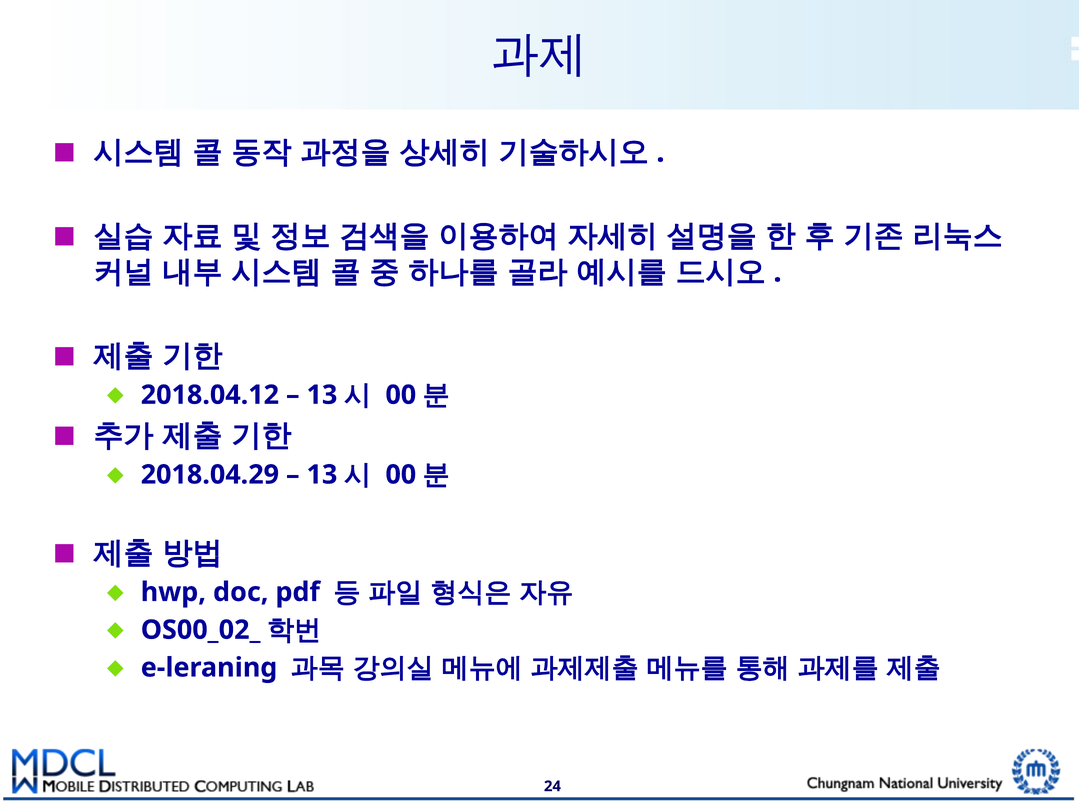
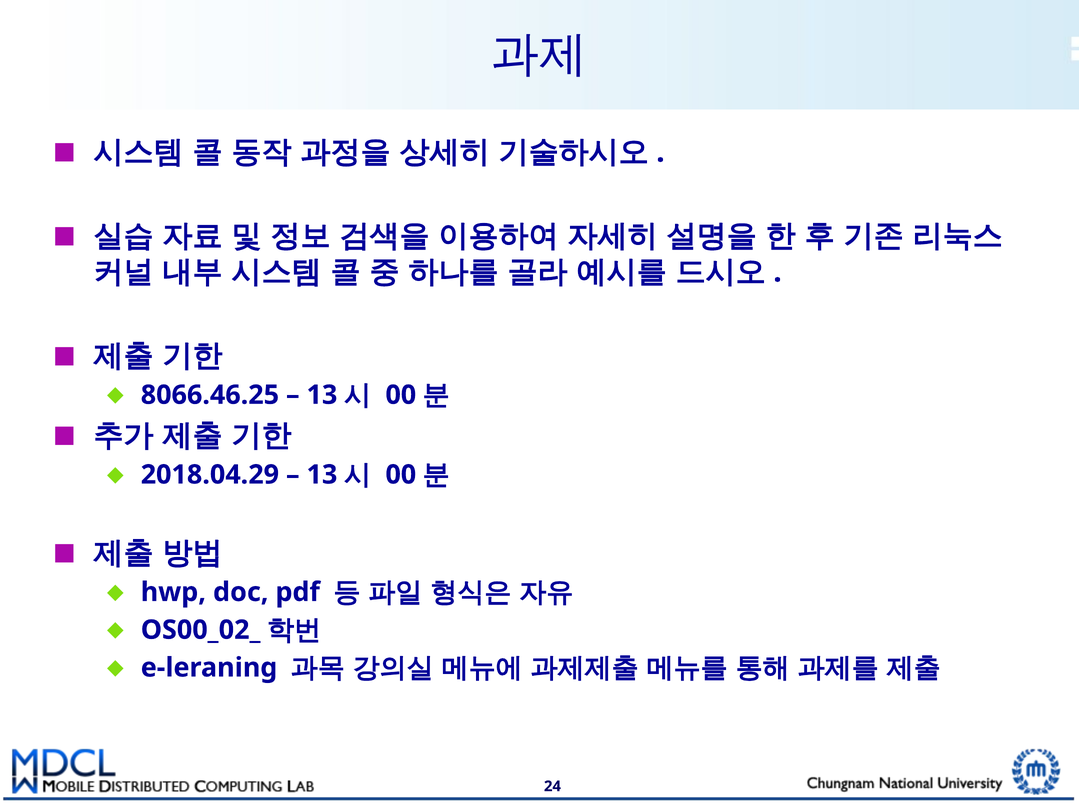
2018.04.12: 2018.04.12 -> 8066.46.25
